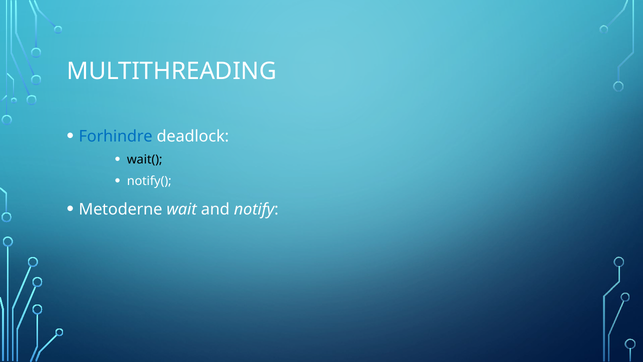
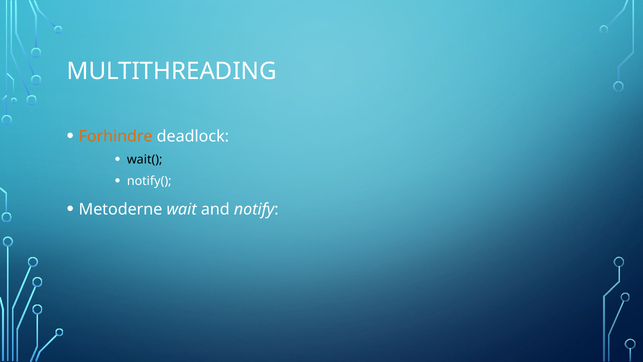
Forhindre colour: blue -> orange
